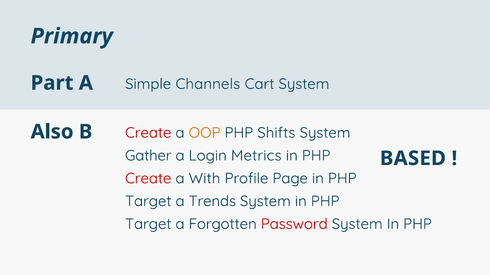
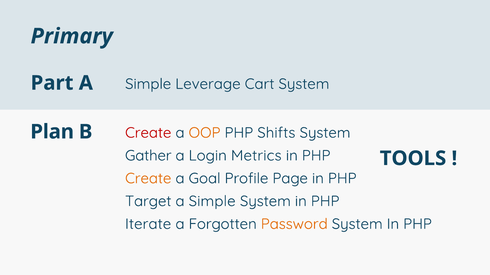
Channels: Channels -> Leverage
Also: Also -> Plan
BASED: BASED -> TOOLS
Create at (148, 179) colour: red -> orange
With: With -> Goal
Trends at (212, 202): Trends -> Simple
Target at (148, 224): Target -> Iterate
Password colour: red -> orange
